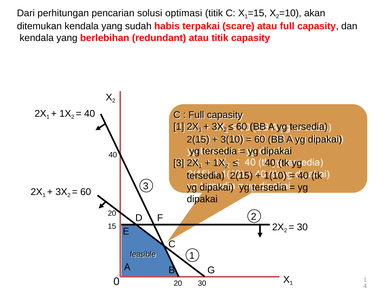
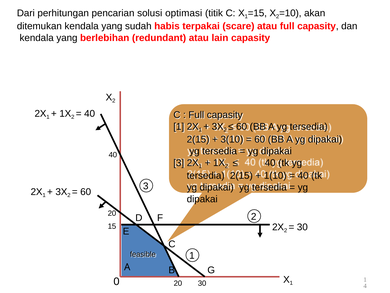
atau titik: titik -> lain
